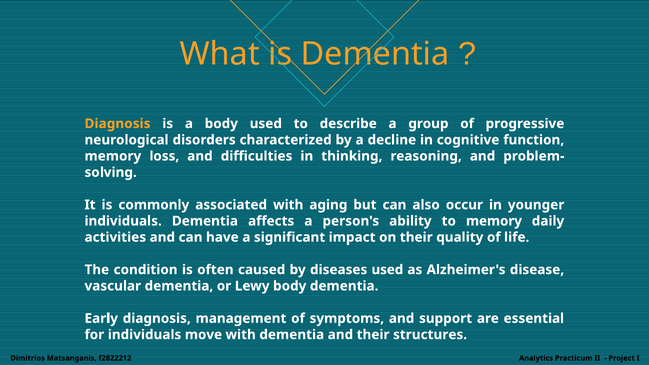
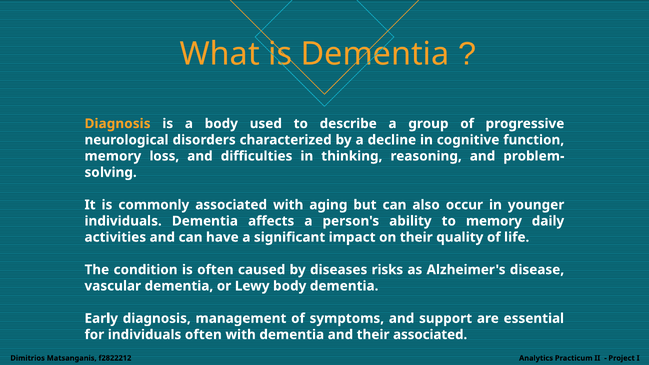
diseases used: used -> risks
individuals move: move -> often
their structures: structures -> associated
